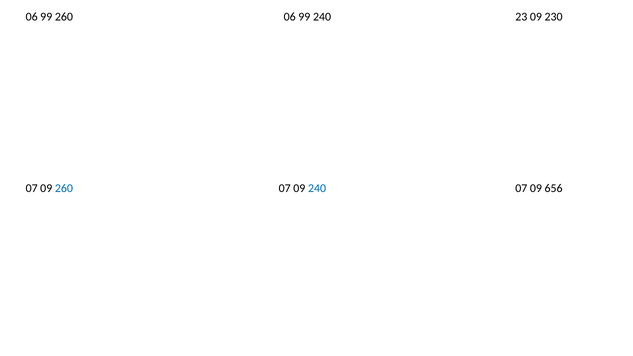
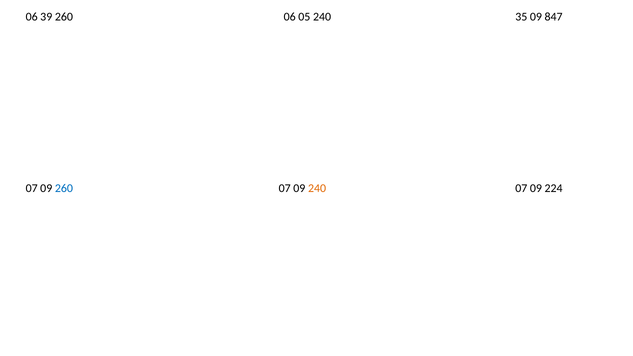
99 at (46, 17): 99 -> 39
260 06 99: 99 -> 05
23: 23 -> 35
230: 230 -> 847
240 at (317, 189) colour: blue -> orange
656: 656 -> 224
